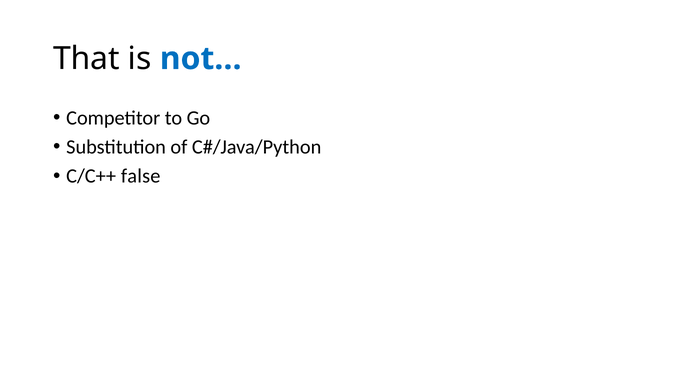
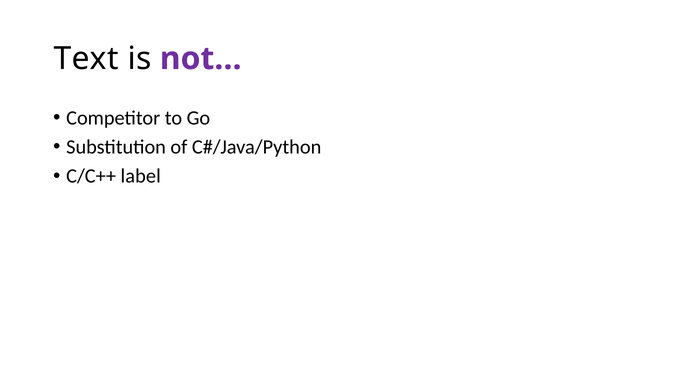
That: That -> Text
not… colour: blue -> purple
false: false -> label
